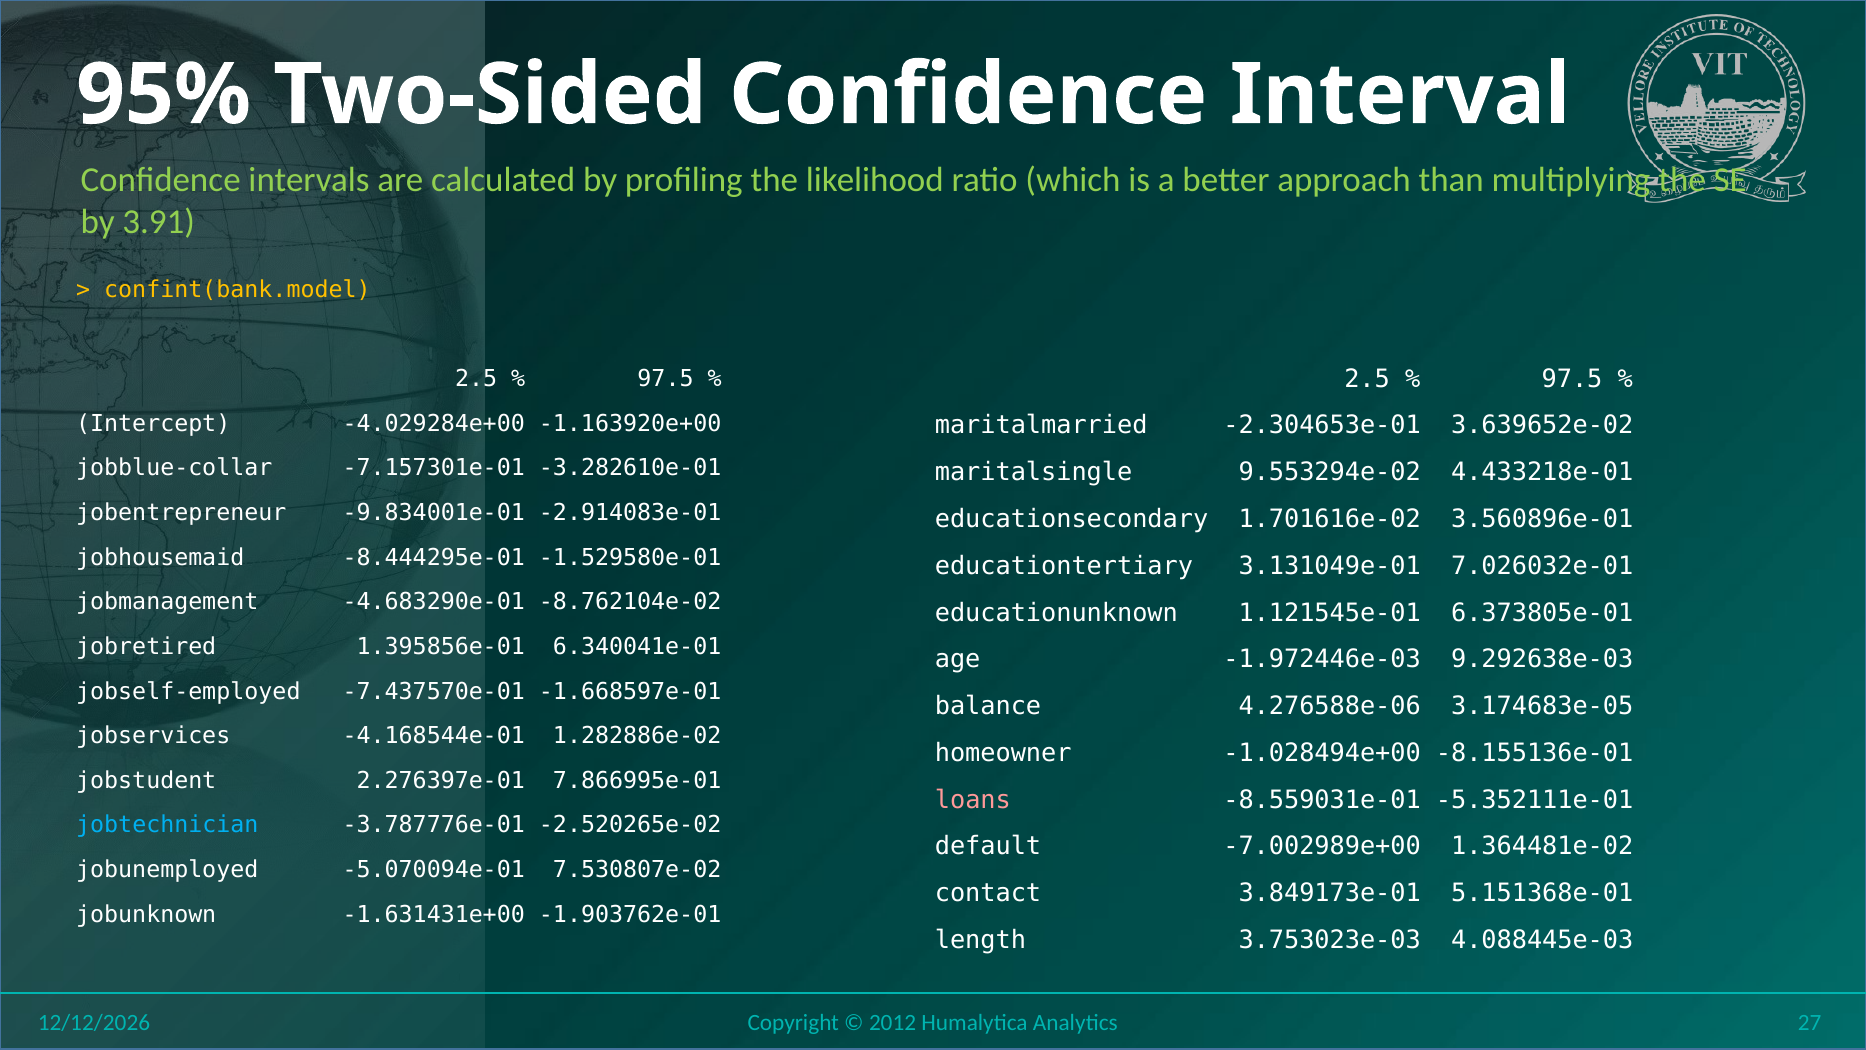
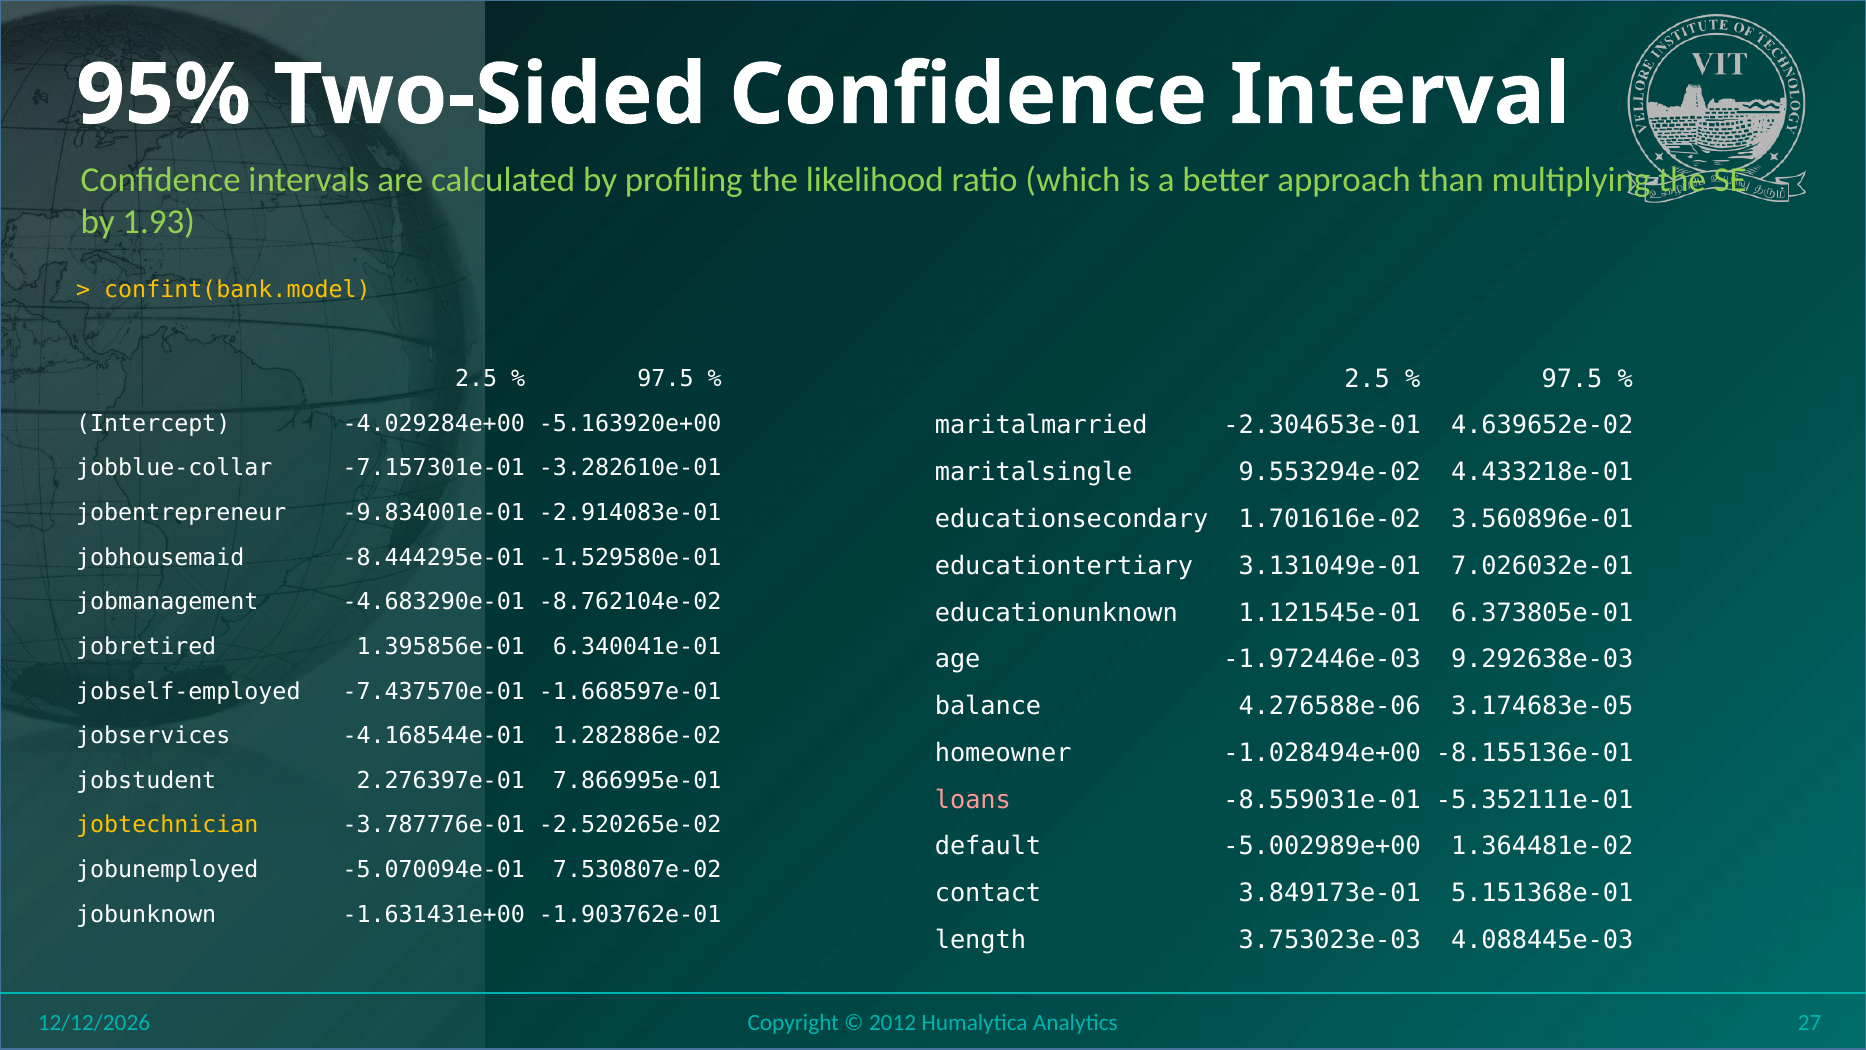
3.91: 3.91 -> 1.93
-1.163920e+00: -1.163920e+00 -> -5.163920e+00
3.639652e-02: 3.639652e-02 -> 4.639652e-02
jobtechnician colour: light blue -> yellow
-7.002989e+00: -7.002989e+00 -> -5.002989e+00
